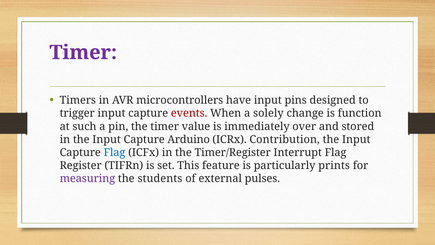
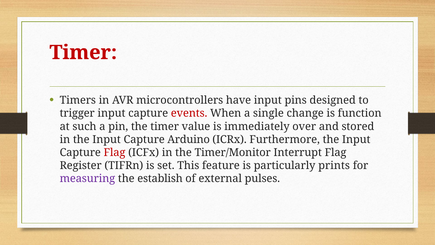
Timer at (83, 52) colour: purple -> red
solely: solely -> single
Contribution: Contribution -> Furthermore
Flag at (114, 152) colour: blue -> red
Timer/Register: Timer/Register -> Timer/Monitor
students: students -> establish
